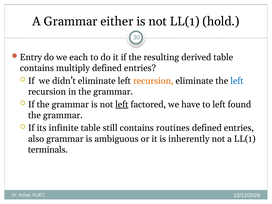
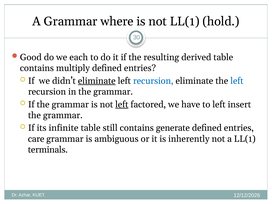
either: either -> where
Entry: Entry -> Good
eliminate at (97, 81) underline: none -> present
recursion at (153, 81) colour: orange -> blue
found: found -> insert
routines: routines -> generate
also: also -> care
